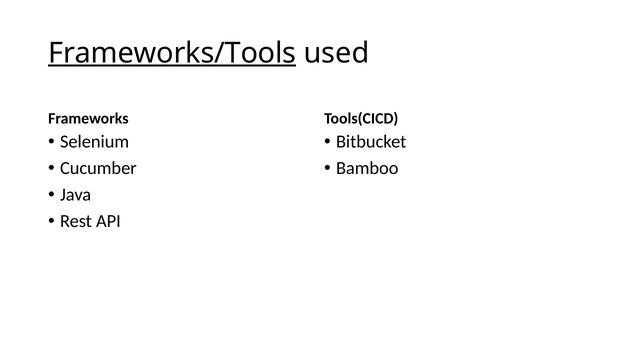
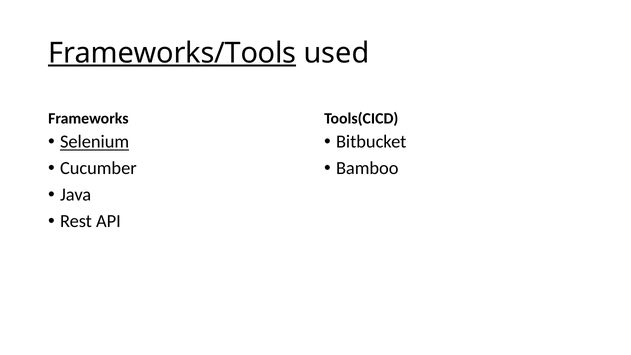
Selenium underline: none -> present
